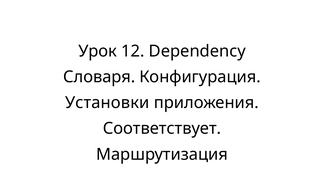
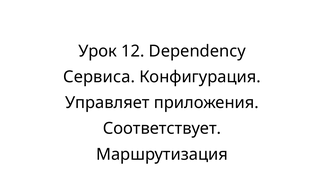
Словаря: Словаря -> Сервиса
Установки: Установки -> Управляет
